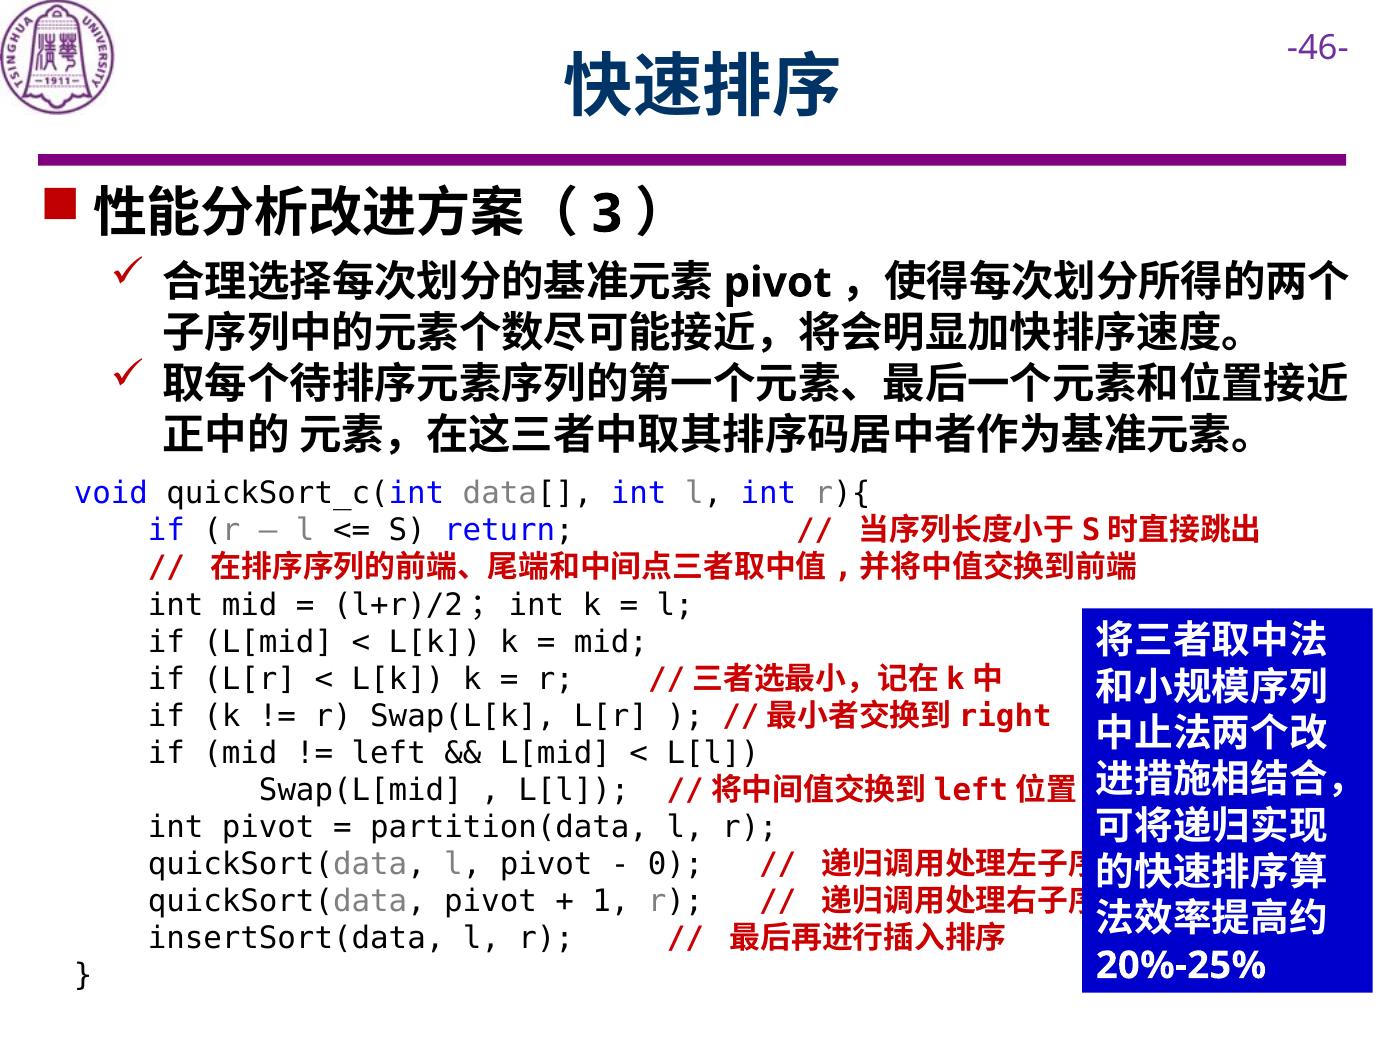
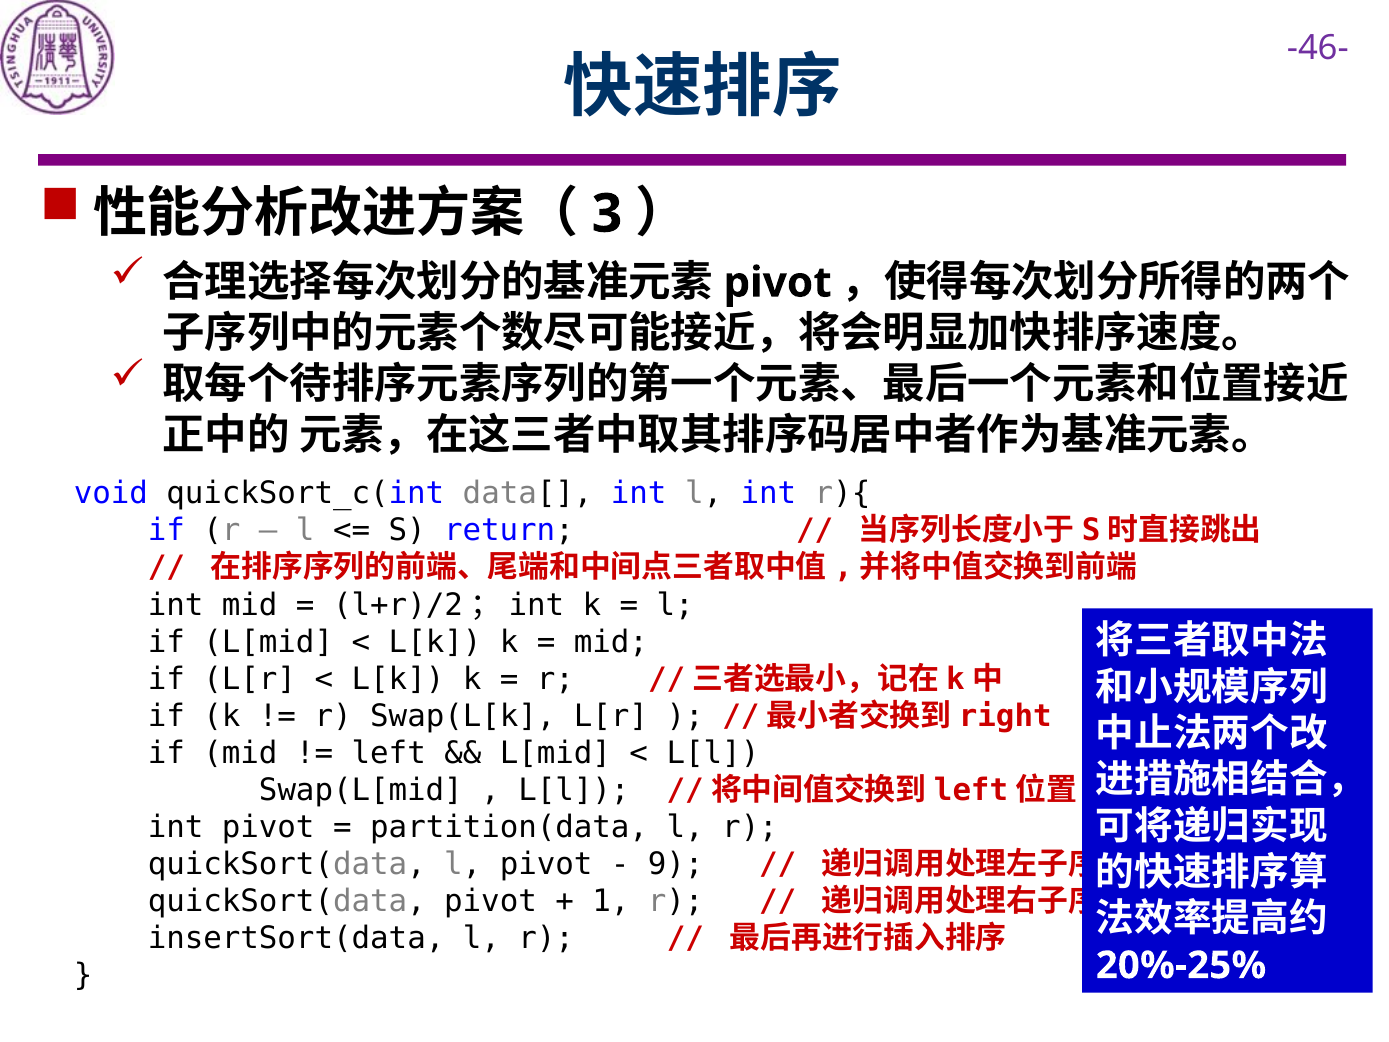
0: 0 -> 9
